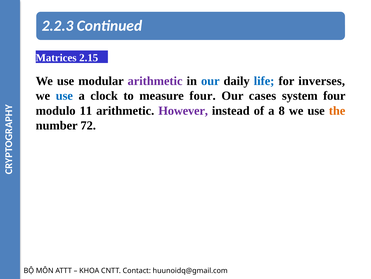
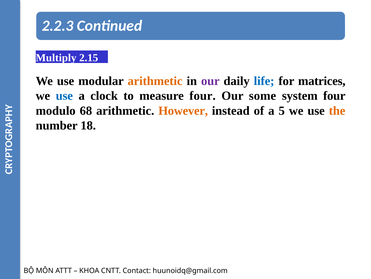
Matrices: Matrices -> Multiply
arithmetic at (155, 81) colour: purple -> orange
our at (210, 81) colour: blue -> purple
inverses: inverses -> matrices
cases: cases -> some
11: 11 -> 68
However colour: purple -> orange
8: 8 -> 5
72: 72 -> 18
